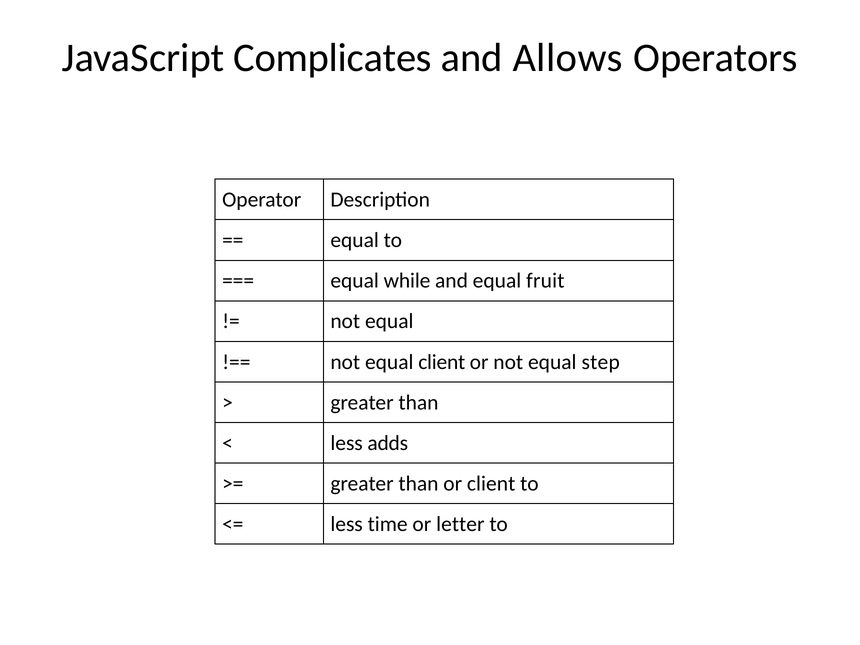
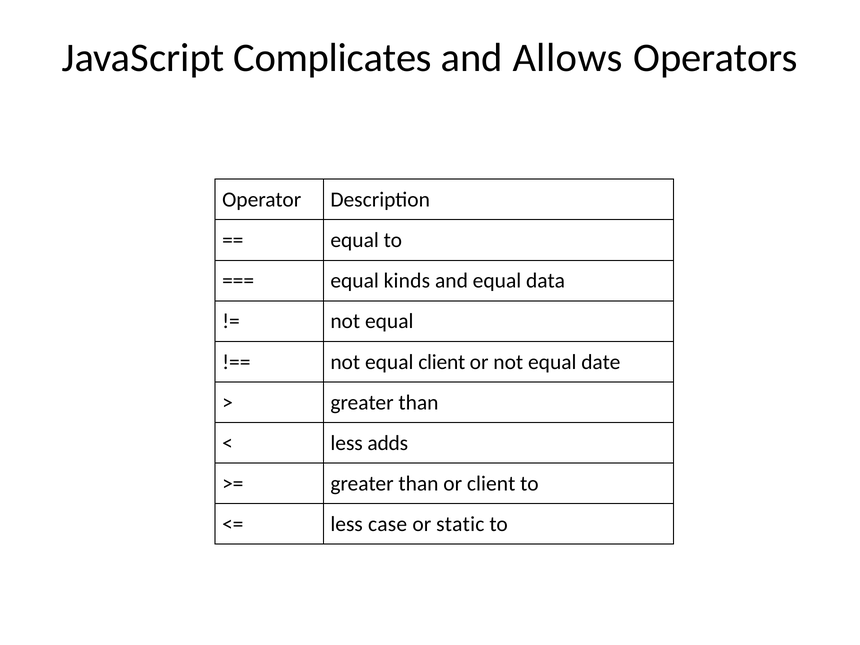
while: while -> kinds
fruit: fruit -> data
step: step -> date
time: time -> case
letter: letter -> static
